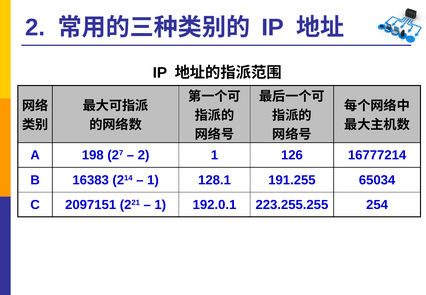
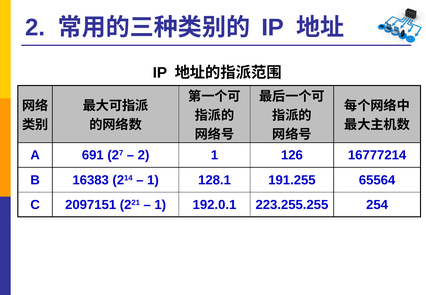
198: 198 -> 691
65034: 65034 -> 65564
